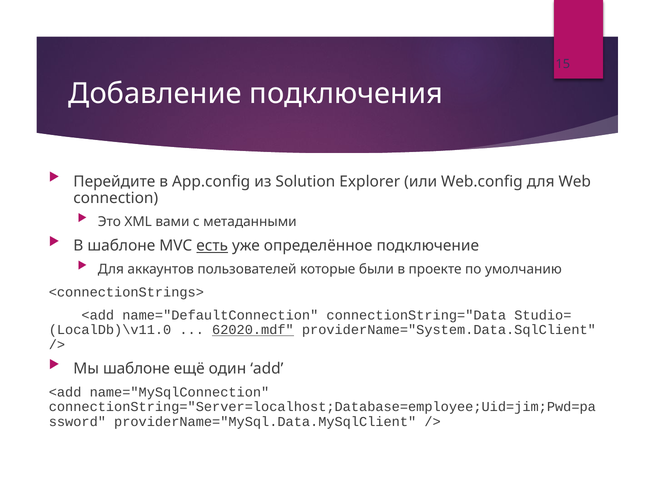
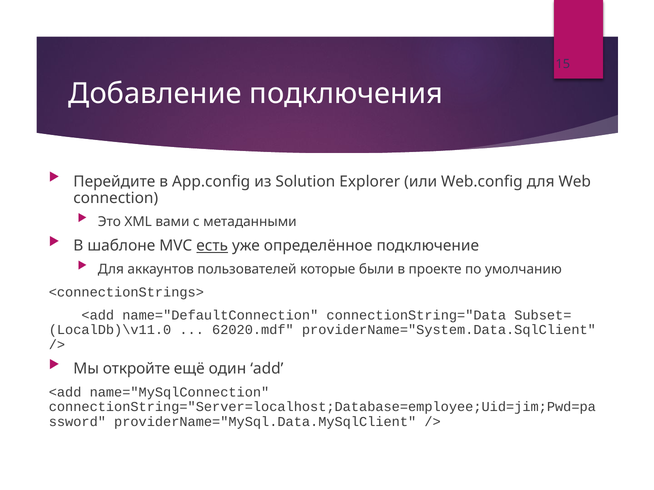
Studio=: Studio= -> Subset=
62020.mdf underline: present -> none
Мы шаблоне: шаблоне -> откройте
